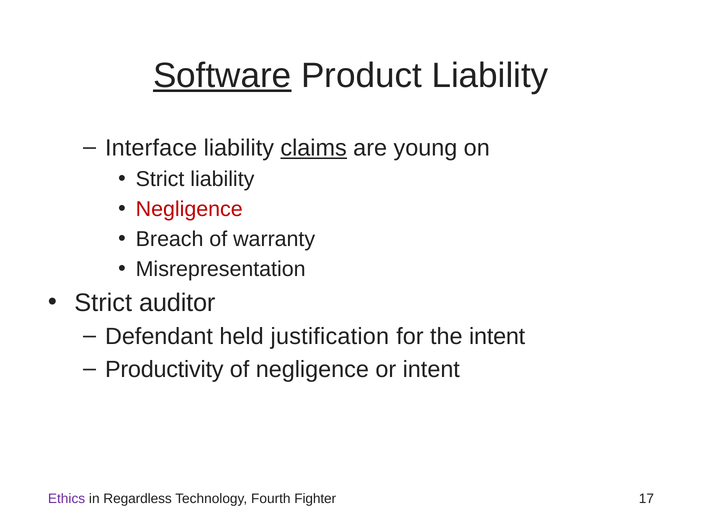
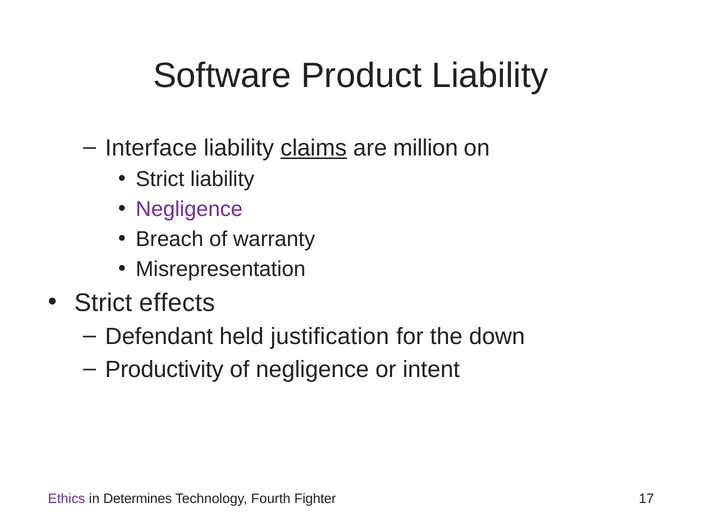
Software underline: present -> none
young: young -> million
Negligence at (189, 209) colour: red -> purple
auditor: auditor -> effects
the intent: intent -> down
Regardless: Regardless -> Determines
